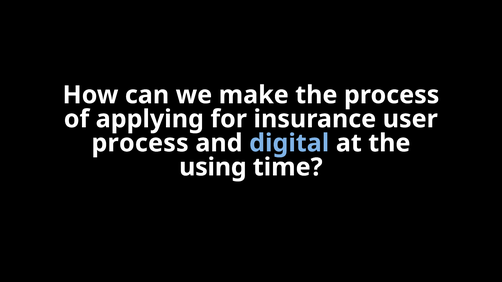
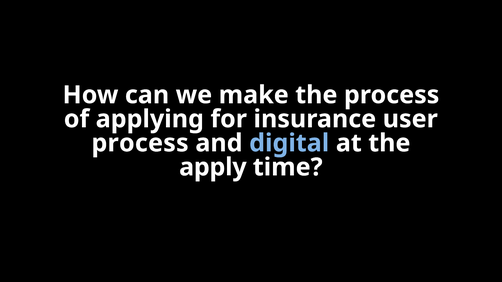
using: using -> apply
